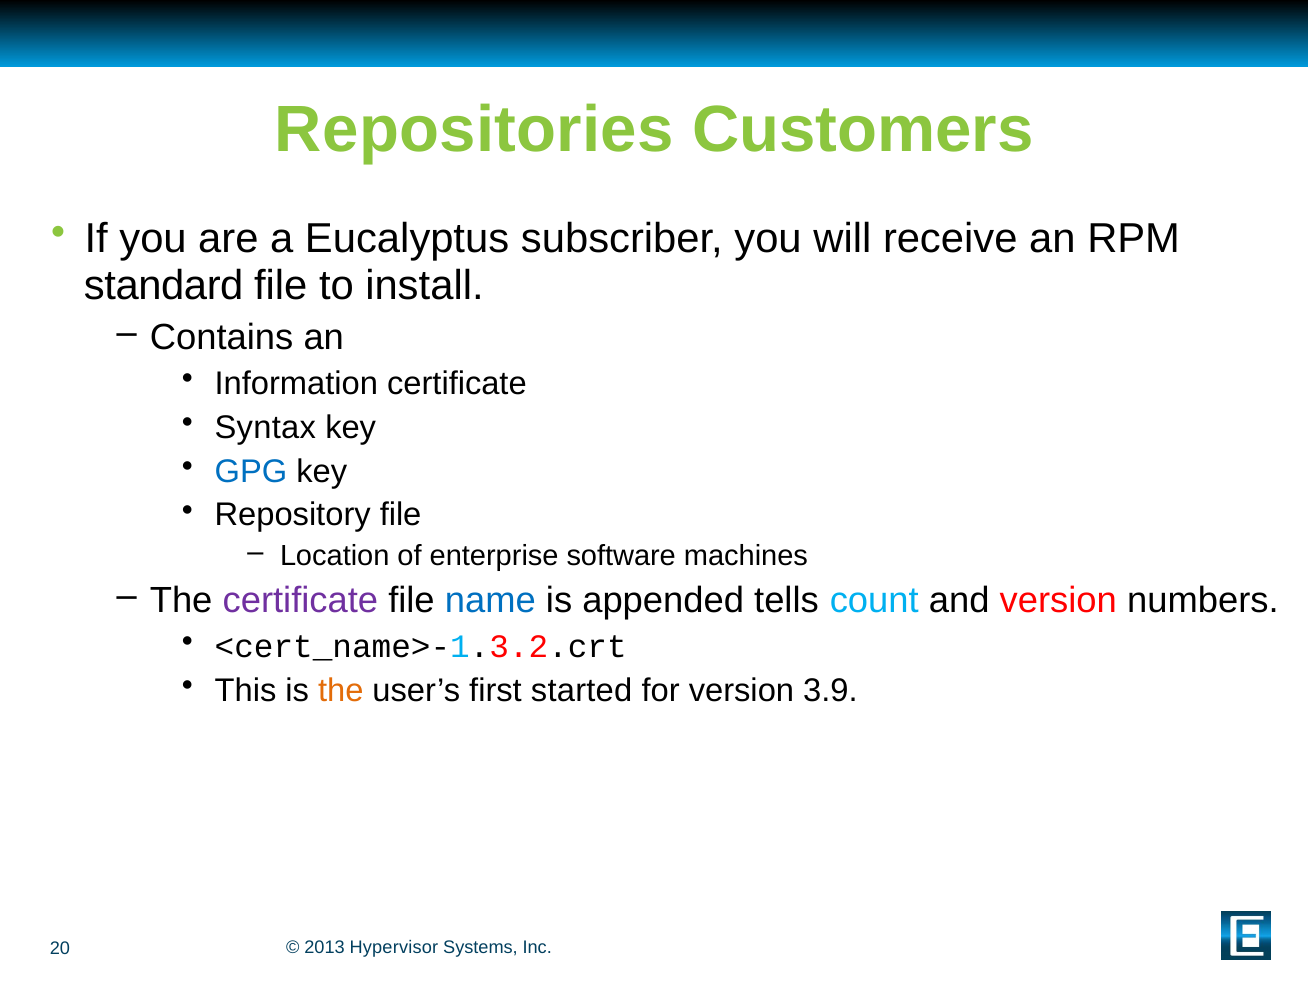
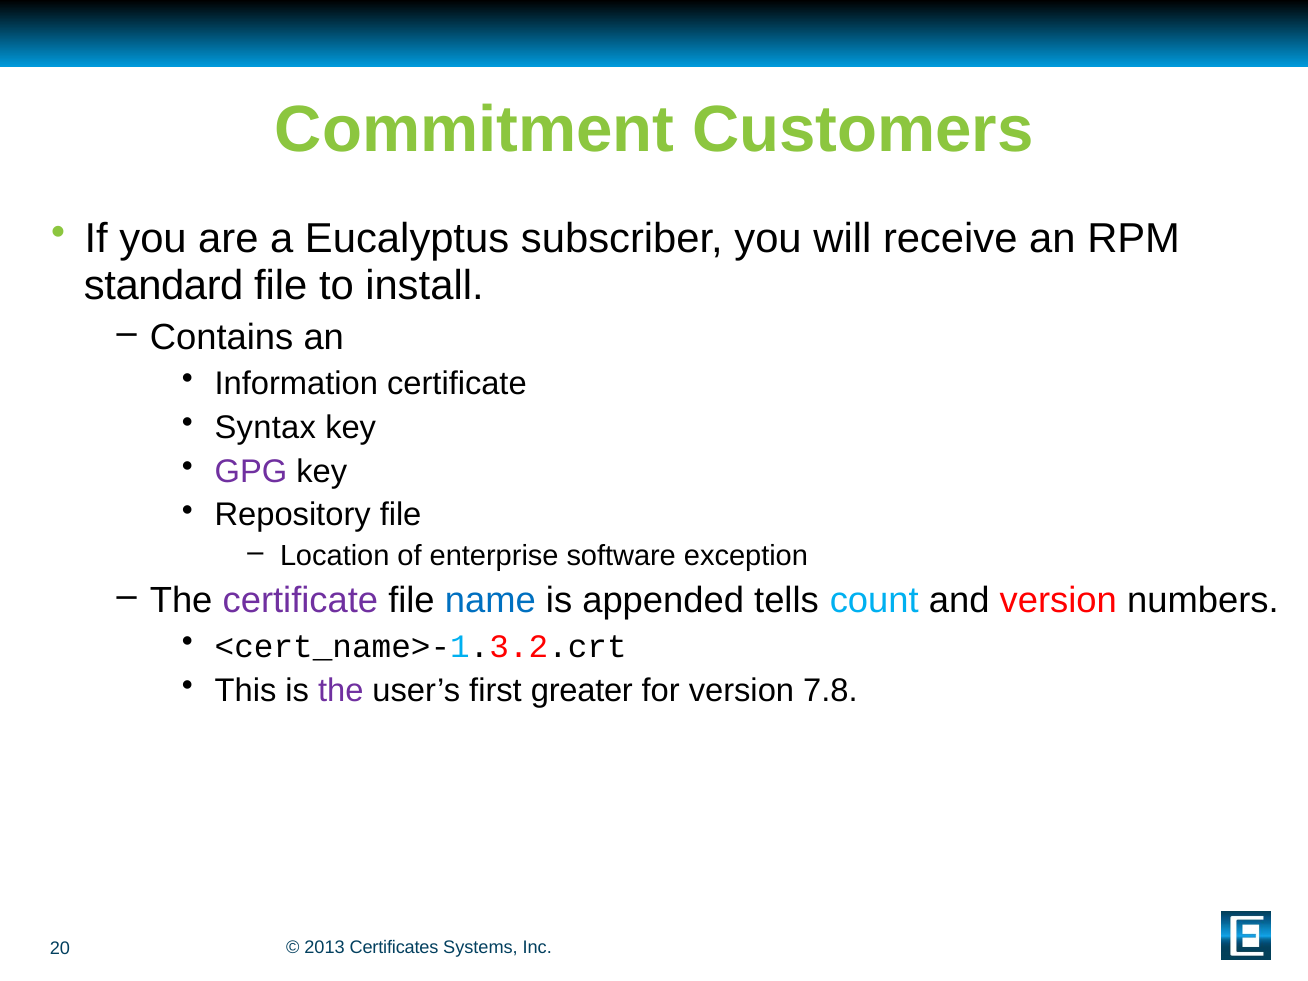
Repositories: Repositories -> Commitment
GPG colour: blue -> purple
machines: machines -> exception
the at (341, 690) colour: orange -> purple
started: started -> greater
3.9: 3.9 -> 7.8
Hypervisor: Hypervisor -> Certificates
